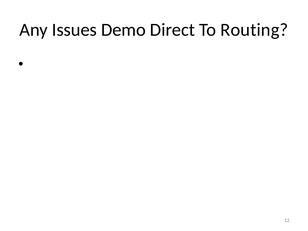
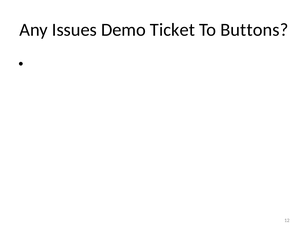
Direct: Direct -> Ticket
Routing: Routing -> Buttons
